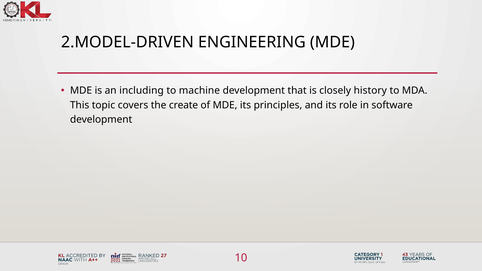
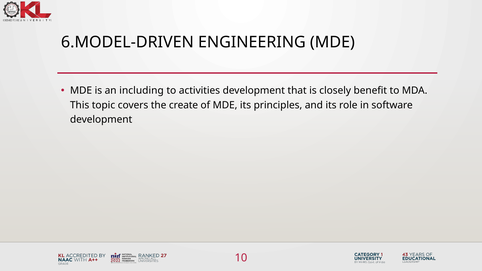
2.MODEL-DRIVEN: 2.MODEL-DRIVEN -> 6.MODEL-DRIVEN
machine: machine -> activities
history: history -> benefit
